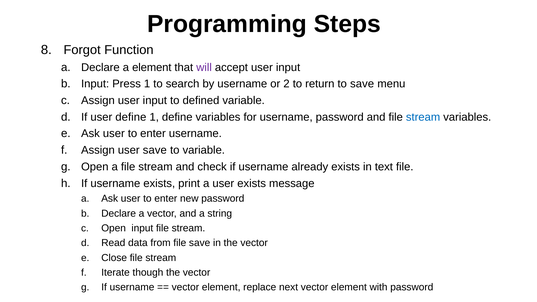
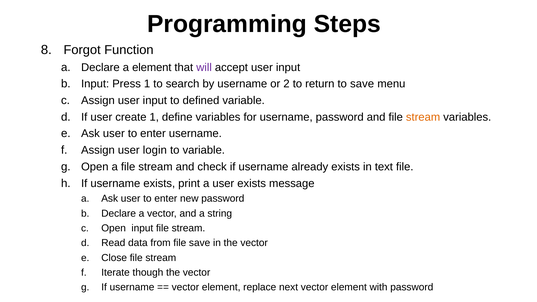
user define: define -> create
stream at (423, 117) colour: blue -> orange
user save: save -> login
